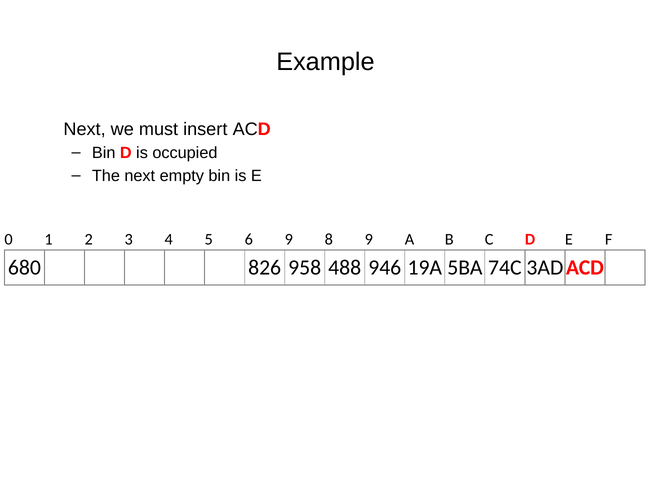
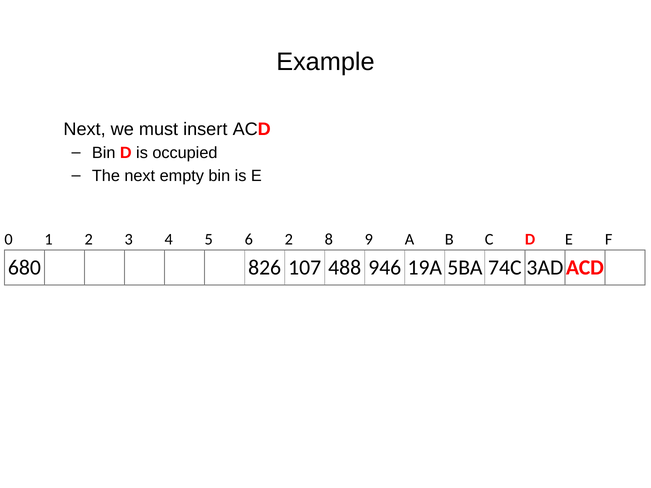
6 9: 9 -> 2
958: 958 -> 107
